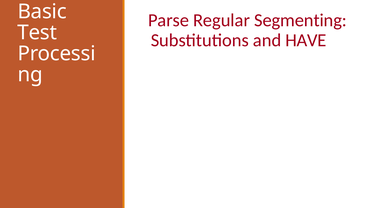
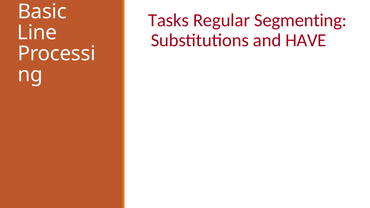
Parse: Parse -> Tasks
Test: Test -> Line
